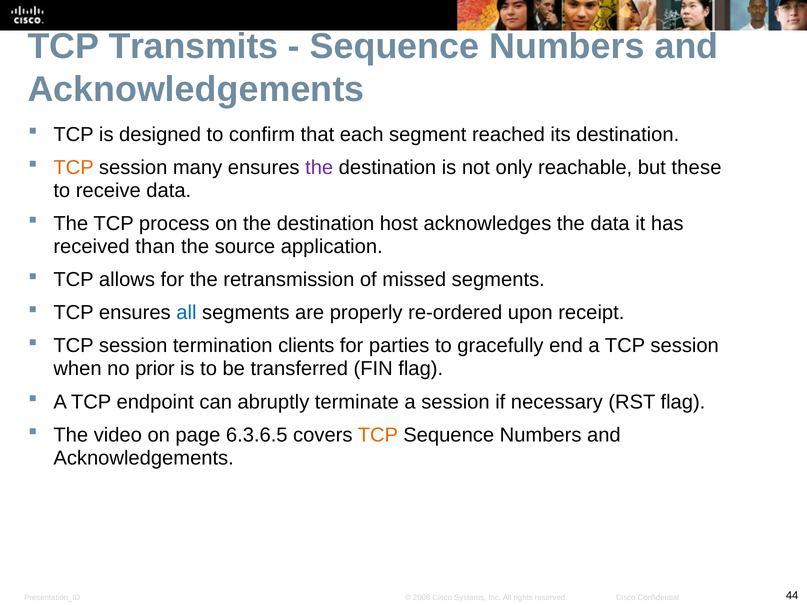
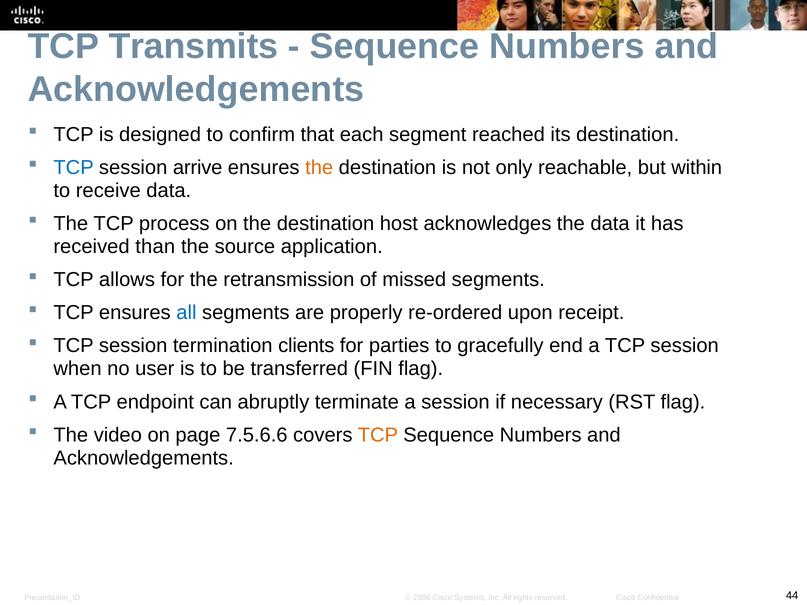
TCP at (74, 168) colour: orange -> blue
many: many -> arrive
the at (319, 168) colour: purple -> orange
these: these -> within
prior: prior -> user
6.3.6.5: 6.3.6.5 -> 7.5.6.6
